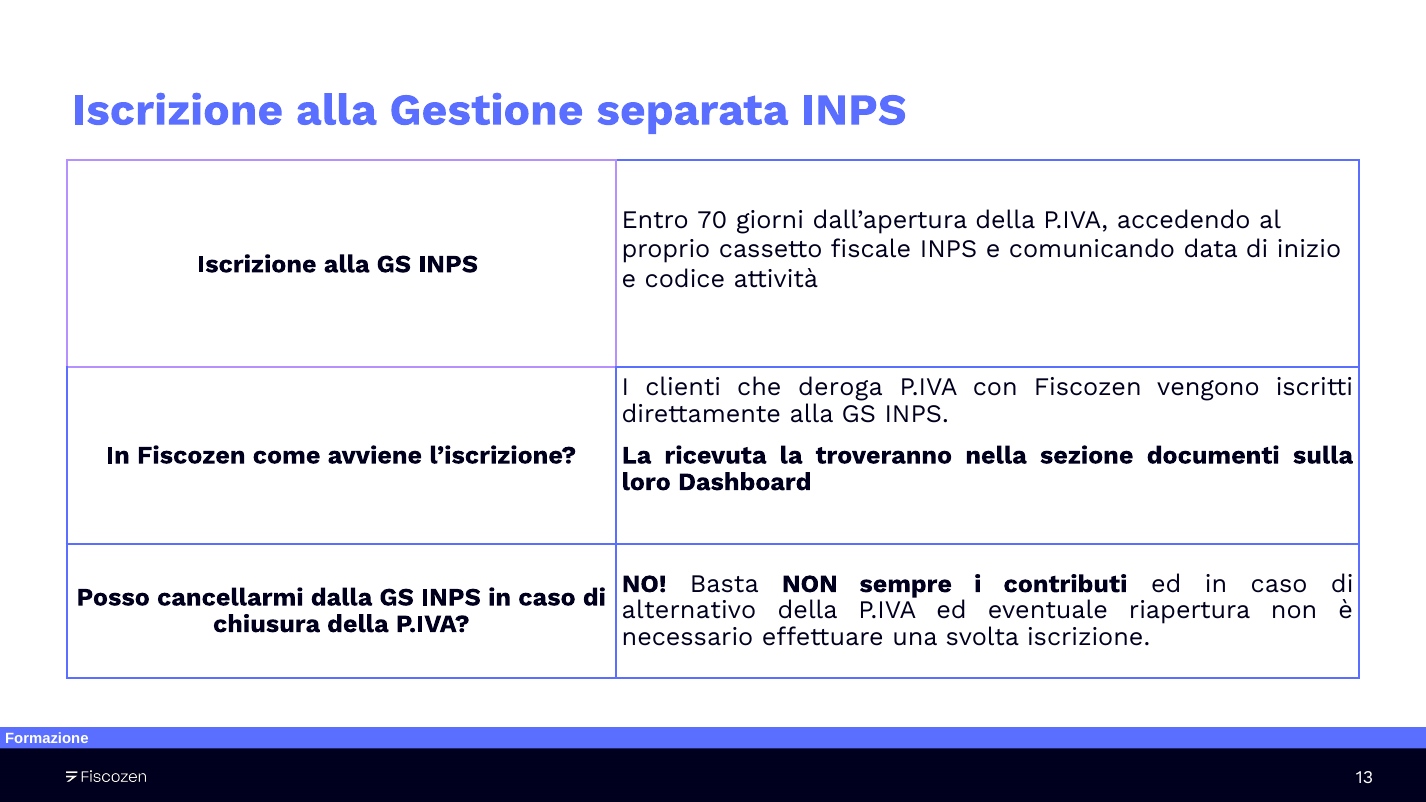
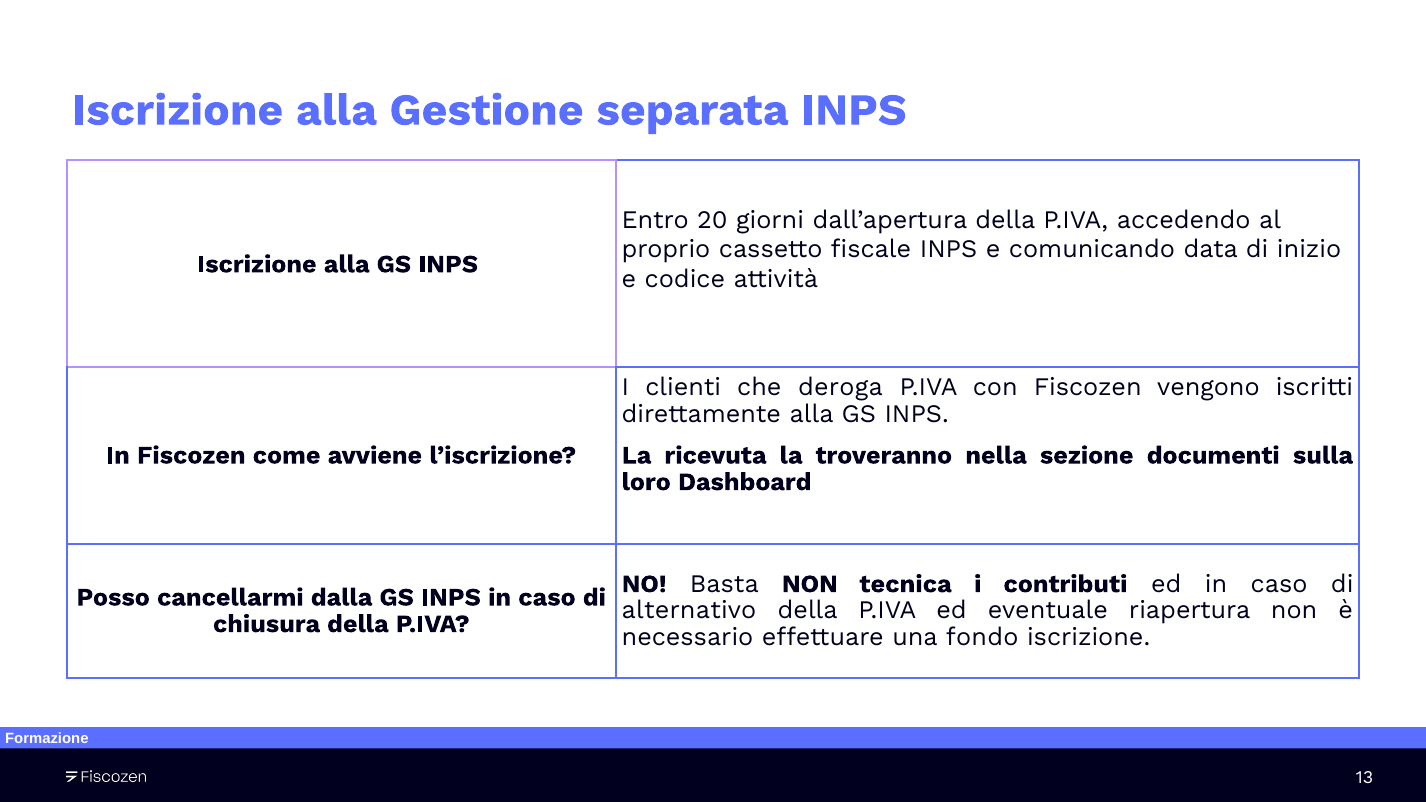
70: 70 -> 20
sempre: sempre -> tecnica
svolta: svolta -> fondo
